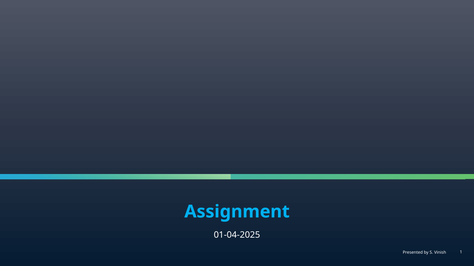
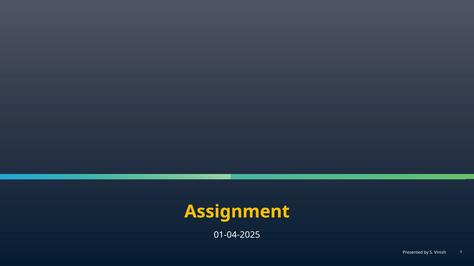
Assignment colour: light blue -> yellow
